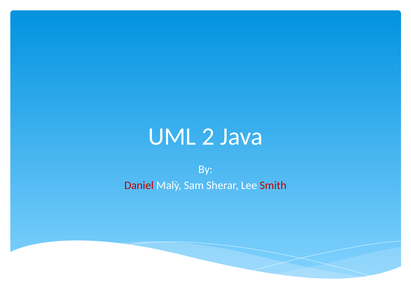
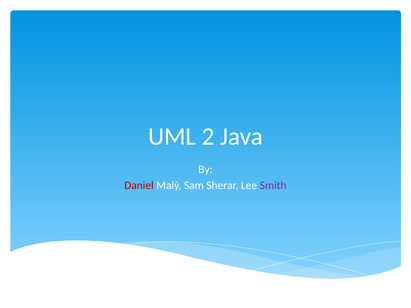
Smith colour: red -> purple
